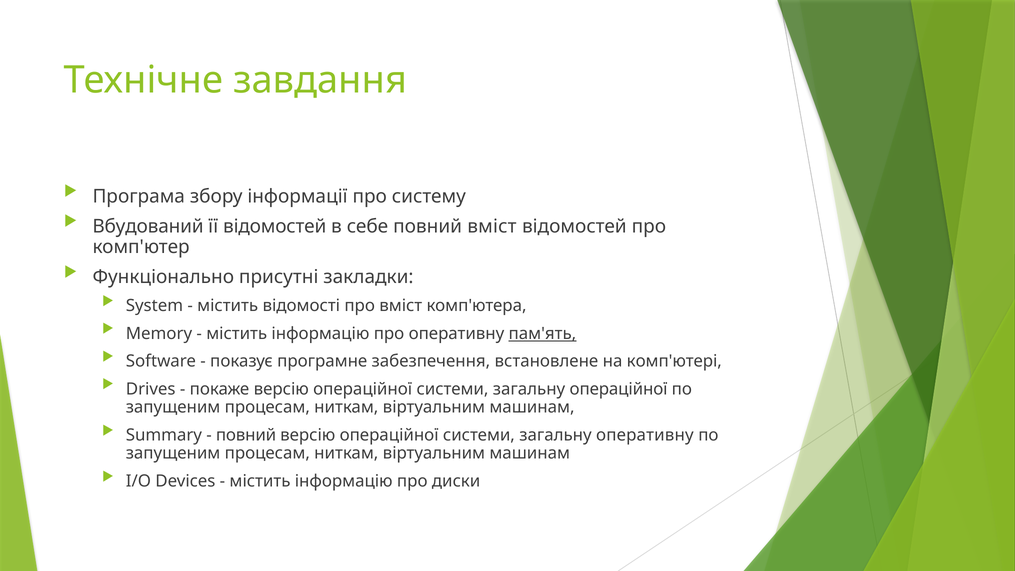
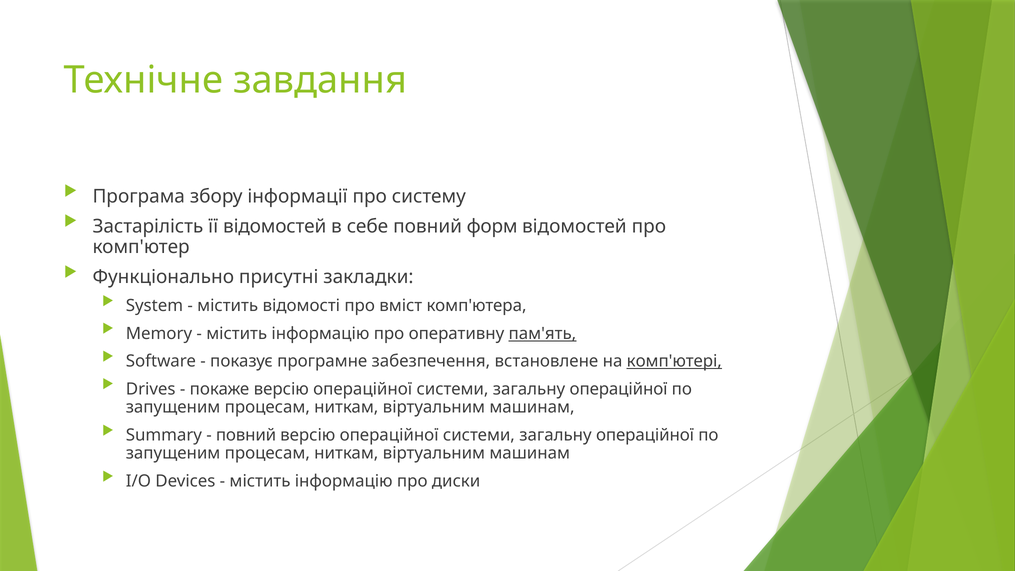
Вбудований: Вбудований -> Застарілість
повний вміст: вміст -> форм
комп'ютері underline: none -> present
оперативну at (645, 435): оперативну -> операційної
